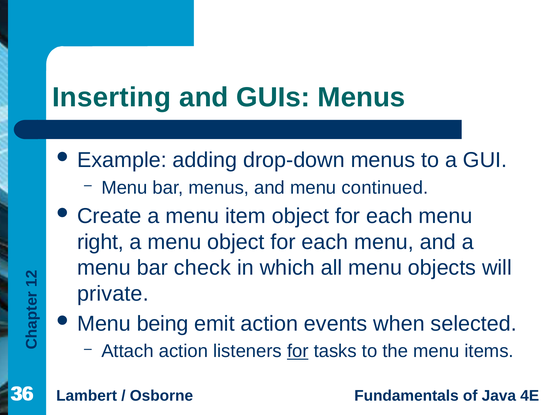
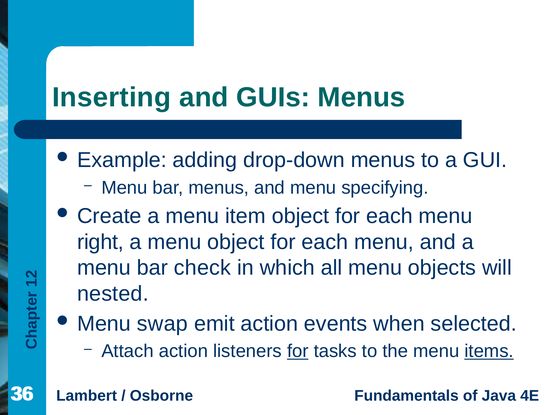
continued: continued -> specifying
private: private -> nested
being: being -> swap
items underline: none -> present
